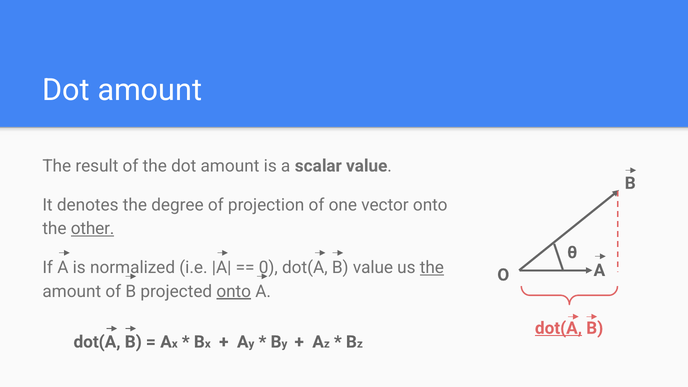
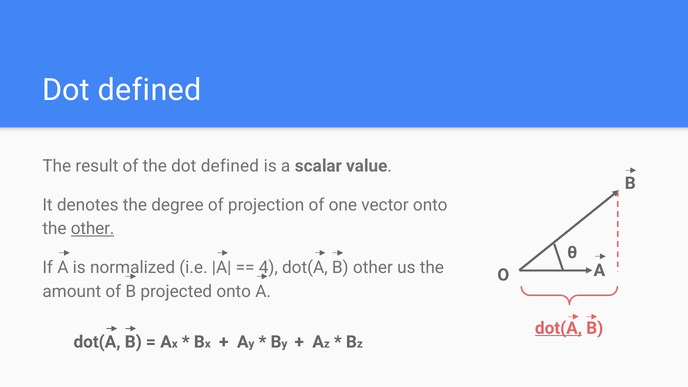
amount at (150, 90): amount -> defined
the dot amount: amount -> defined
0: 0 -> 4
B value: value -> other
the at (432, 268) underline: present -> none
onto at (234, 291) underline: present -> none
